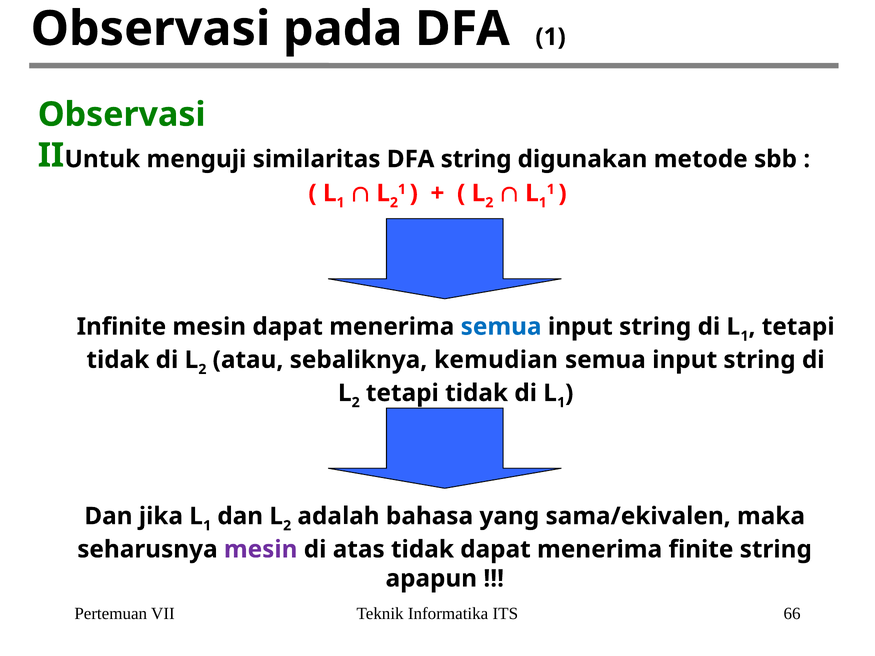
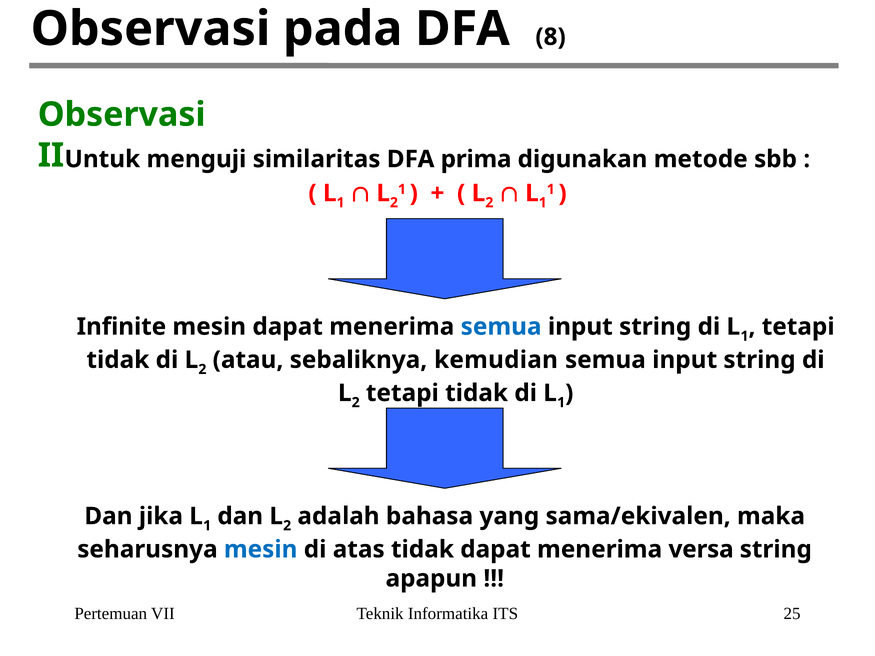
1 at (551, 37): 1 -> 8
DFA string: string -> prima
mesin at (261, 550) colour: purple -> blue
finite: finite -> versa
66: 66 -> 25
